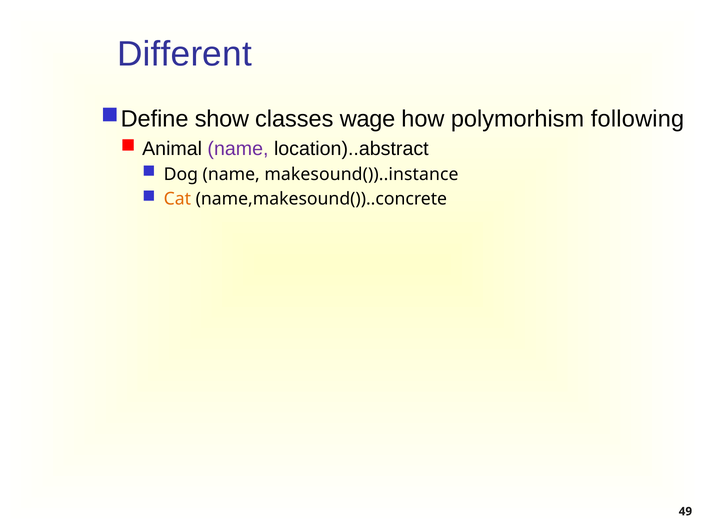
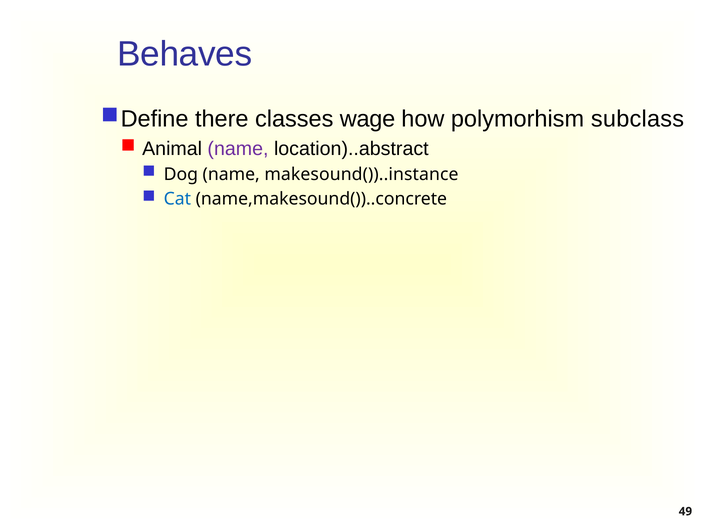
Different: Different -> Behaves
show: show -> there
following: following -> subclass
Cat colour: orange -> blue
